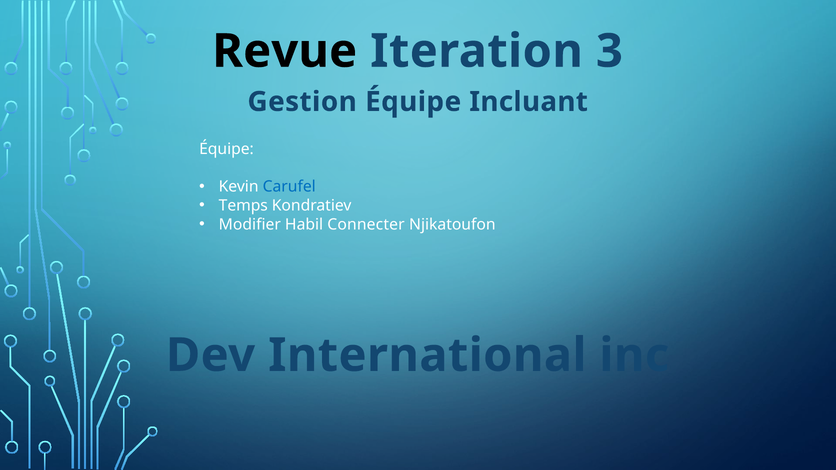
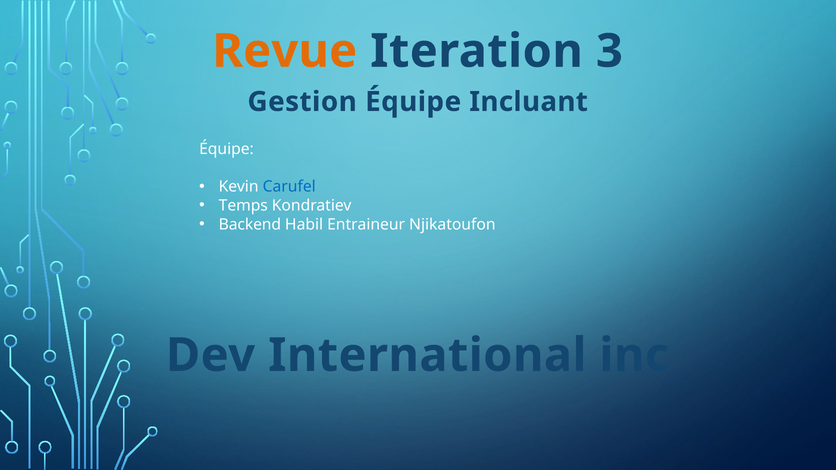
Revue colour: black -> orange
Modifier: Modifier -> Backend
Connecter: Connecter -> Entraineur
